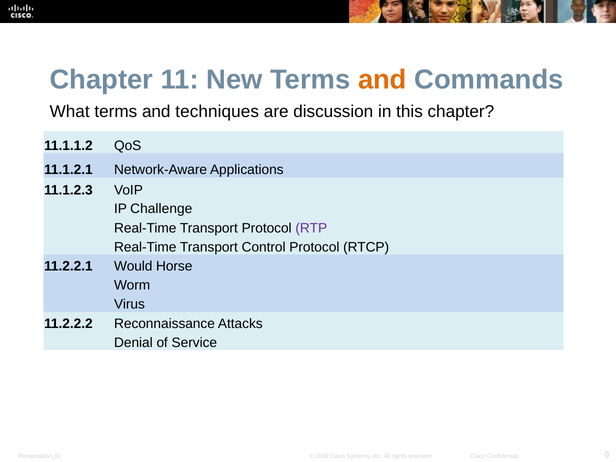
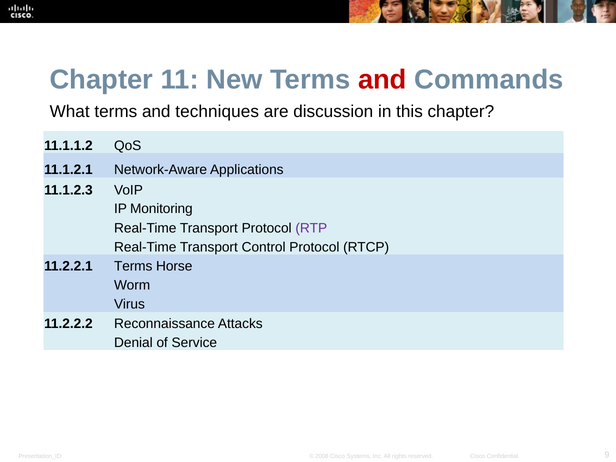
and at (382, 80) colour: orange -> red
Challenge: Challenge -> Monitoring
11.2.2.1 Would: Would -> Terms
